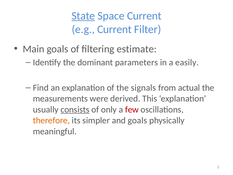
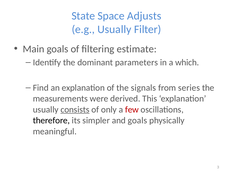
State underline: present -> none
Space Current: Current -> Adjusts
e.g Current: Current -> Usually
easily: easily -> which
actual: actual -> series
therefore colour: orange -> black
